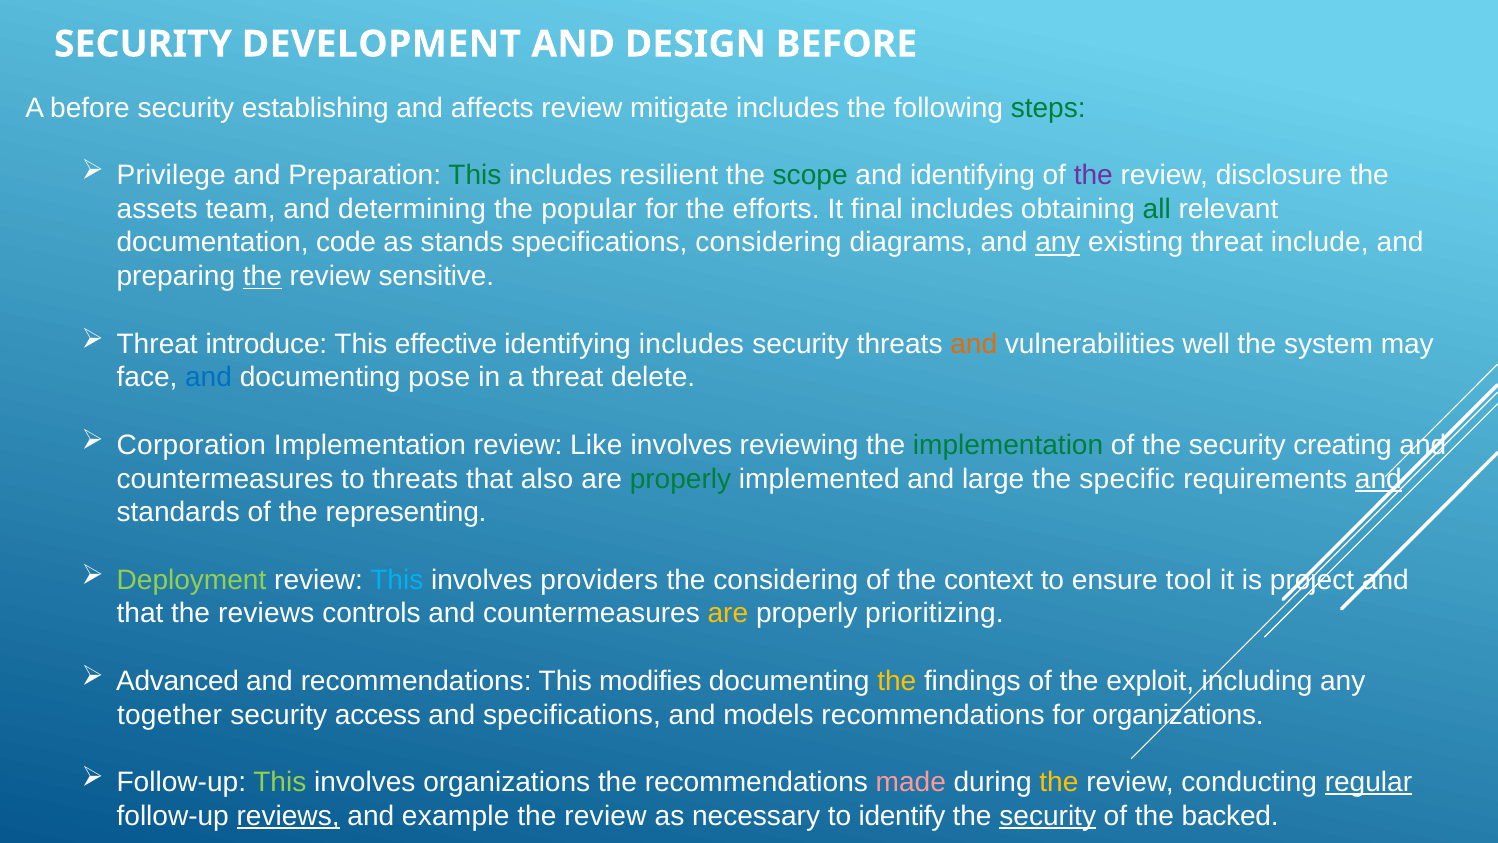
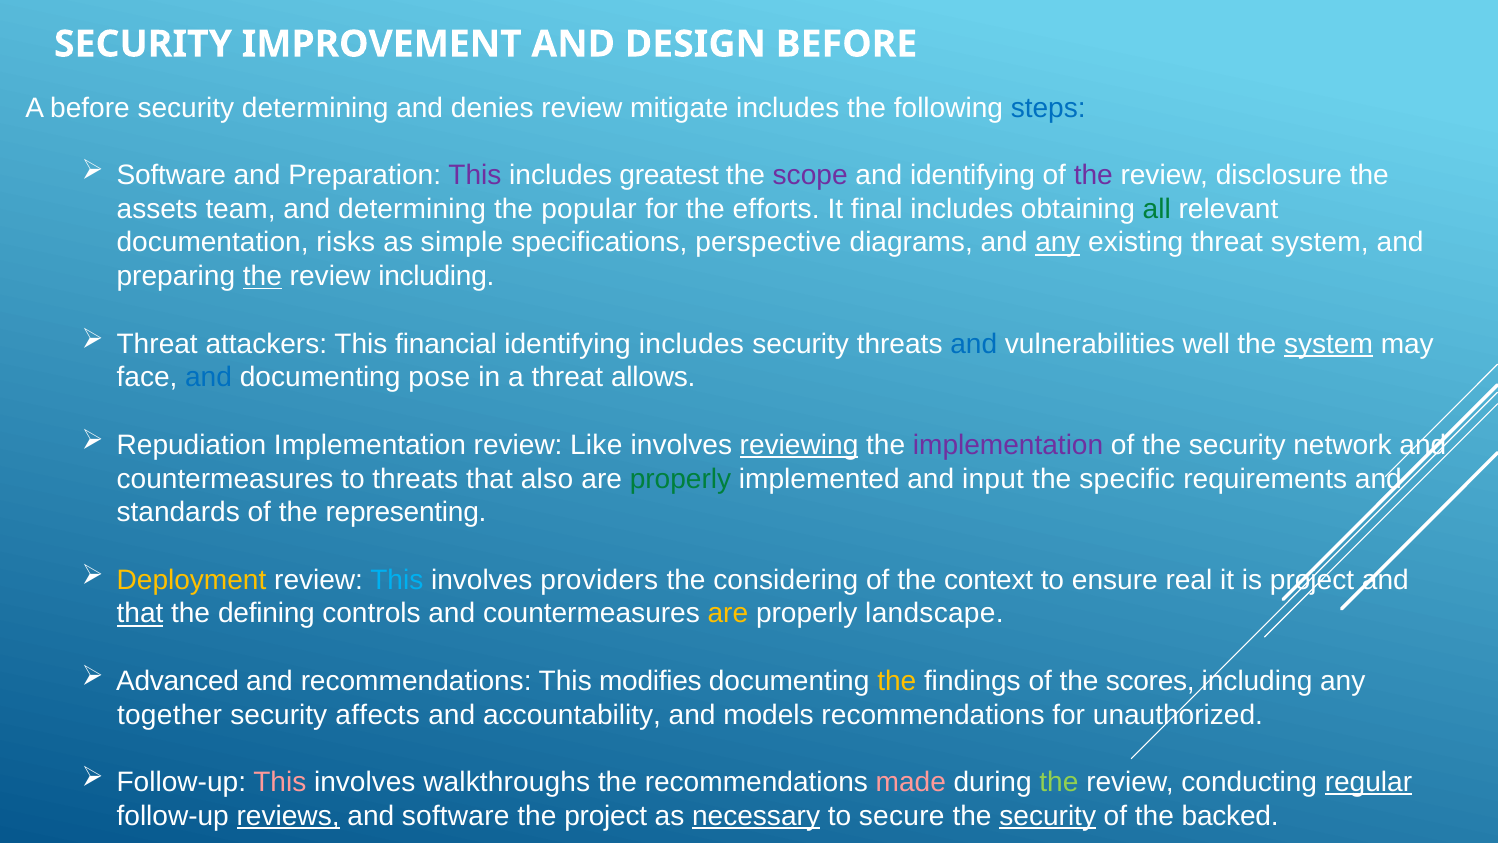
DEVELOPMENT: DEVELOPMENT -> IMPROVEMENT
security establishing: establishing -> determining
affects: affects -> denies
steps colour: green -> blue
Privilege at (171, 175): Privilege -> Software
This at (475, 175) colour: green -> purple
resilient: resilient -> greatest
scope colour: green -> purple
code: code -> risks
stands: stands -> simple
specifications considering: considering -> perspective
threat include: include -> system
review sensitive: sensitive -> including
introduce: introduce -> attackers
effective: effective -> financial
and at (974, 344) colour: orange -> blue
system at (1329, 344) underline: none -> present
delete: delete -> allows
Corporation: Corporation -> Repudiation
reviewing underline: none -> present
implementation at (1008, 445) colour: green -> purple
creating: creating -> network
large: large -> input
and at (1378, 479) underline: present -> none
Deployment colour: light green -> yellow
tool: tool -> real
that at (140, 613) underline: none -> present
the reviews: reviews -> defining
prioritizing: prioritizing -> landscape
exploit: exploit -> scores
access: access -> affects
and specifications: specifications -> accountability
for organizations: organizations -> unauthorized
This at (280, 782) colour: light green -> pink
involves organizations: organizations -> walkthroughs
the at (1059, 782) colour: yellow -> light green
and example: example -> software
review at (605, 816): review -> project
necessary underline: none -> present
identify: identify -> secure
